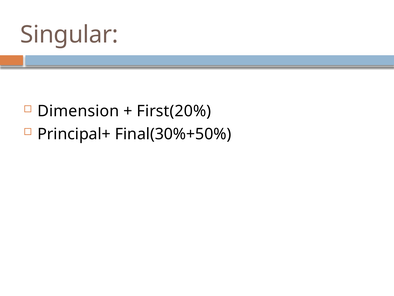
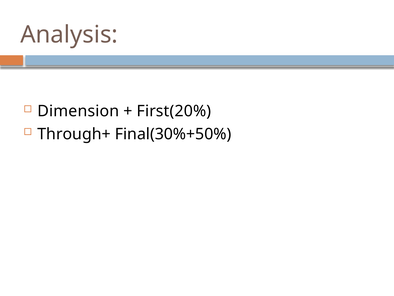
Singular: Singular -> Analysis
Principal+: Principal+ -> Through+
